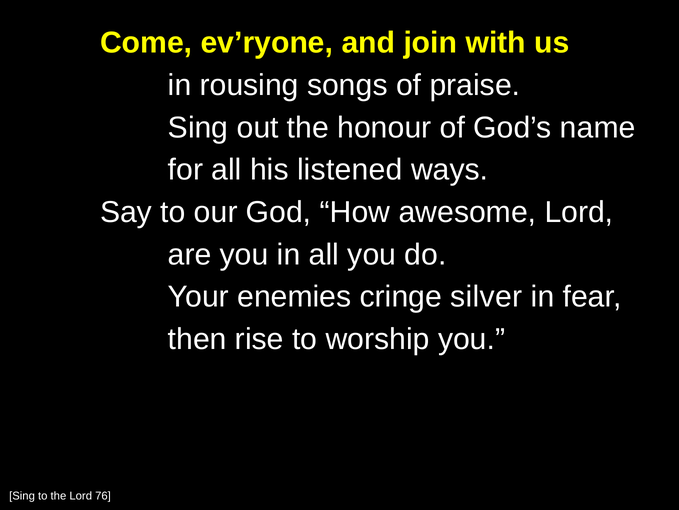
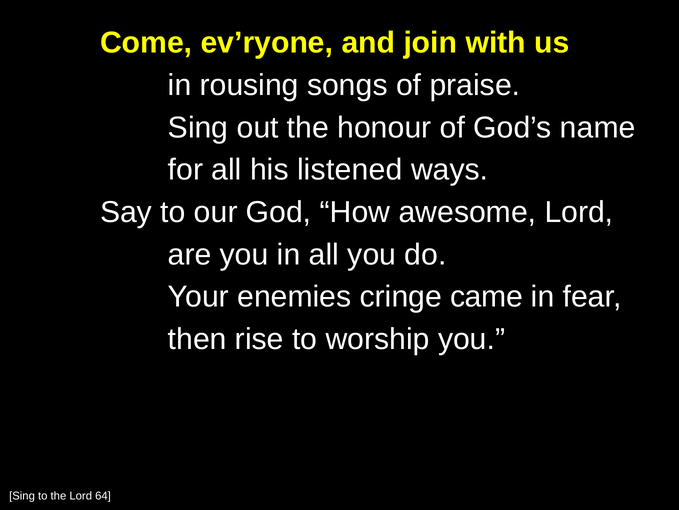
silver: silver -> came
76: 76 -> 64
